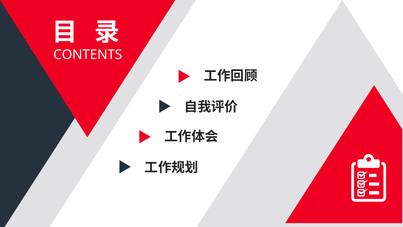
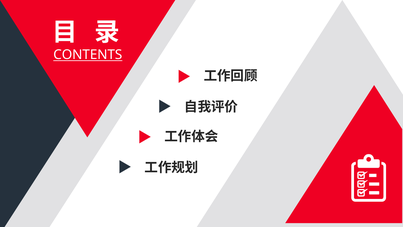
CONTENTS underline: none -> present
